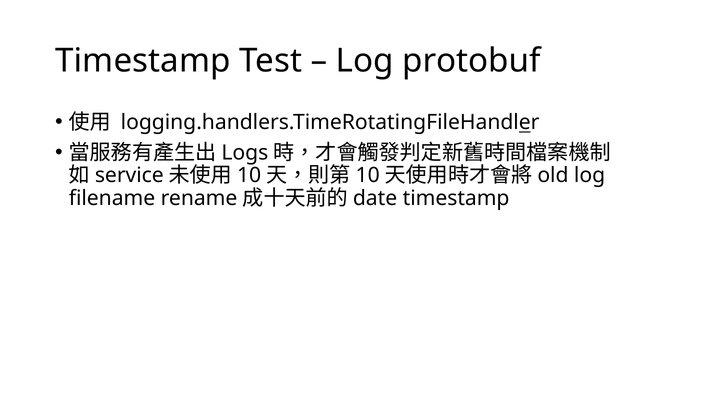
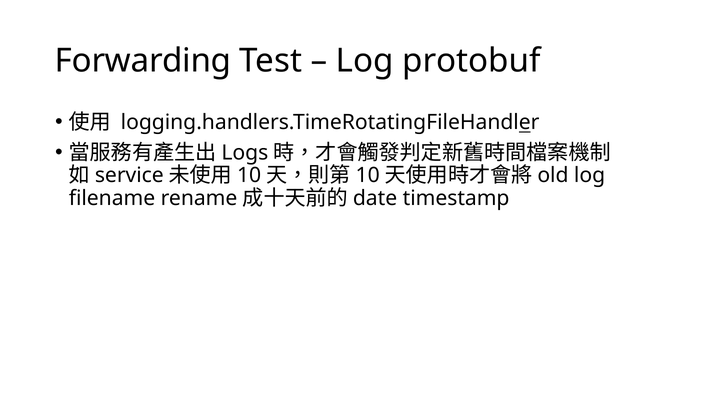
Timestamp at (143, 61): Timestamp -> Forwarding
